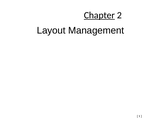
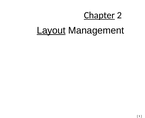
Layout underline: none -> present
